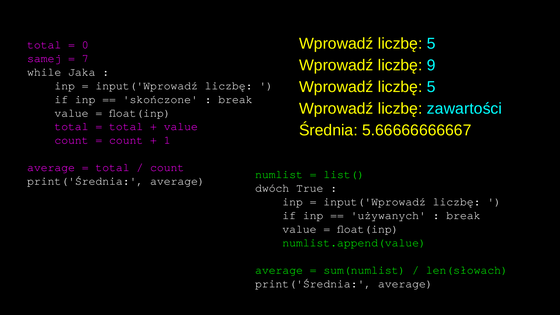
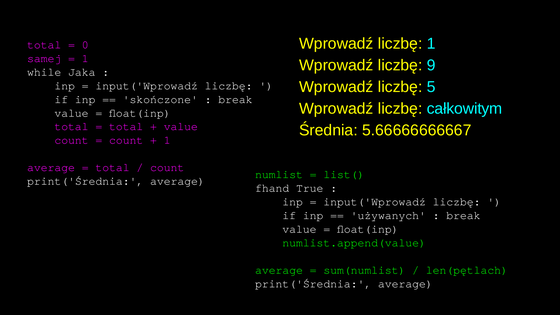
5 at (431, 44): 5 -> 1
7 at (85, 58): 7 -> 1
zawartości: zawartości -> całkowitym
dwóch: dwóch -> fhand
len(słowach: len(słowach -> len(pętlach
